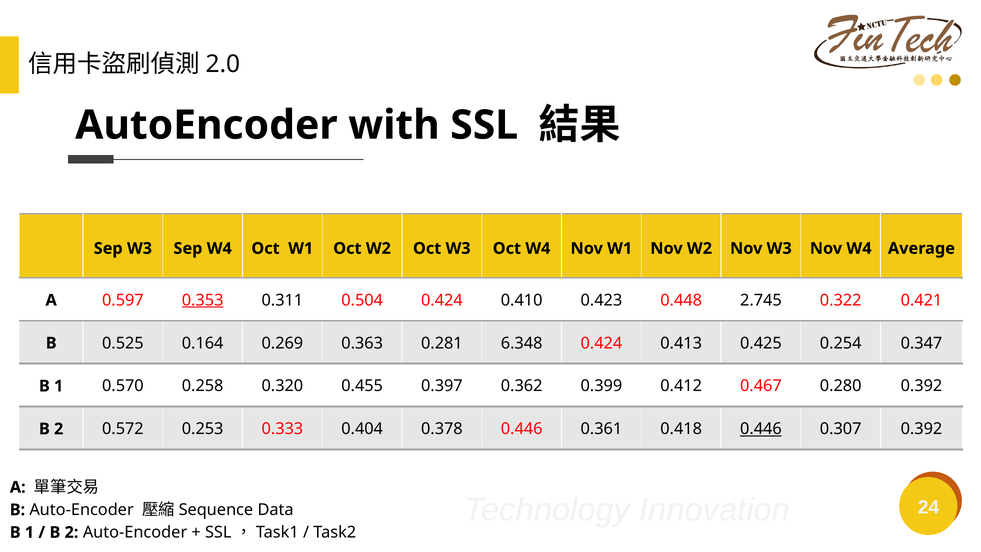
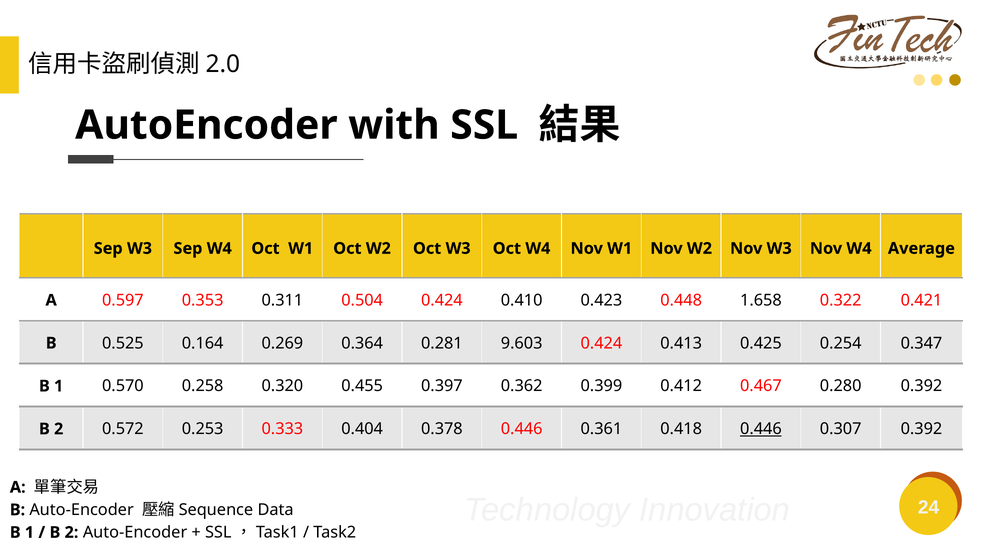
0.353 underline: present -> none
2.745: 2.745 -> 1.658
0.363: 0.363 -> 0.364
6.348: 6.348 -> 9.603
